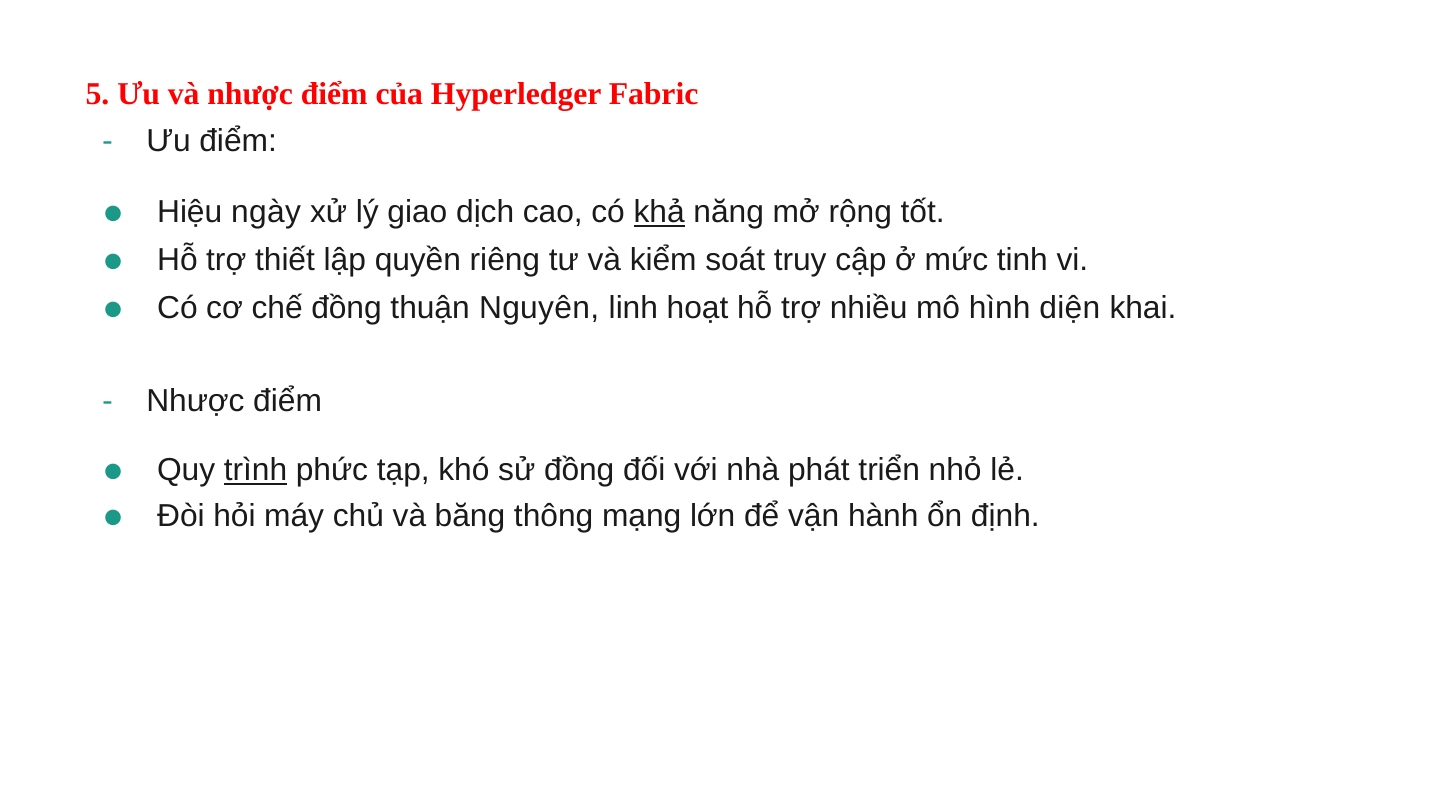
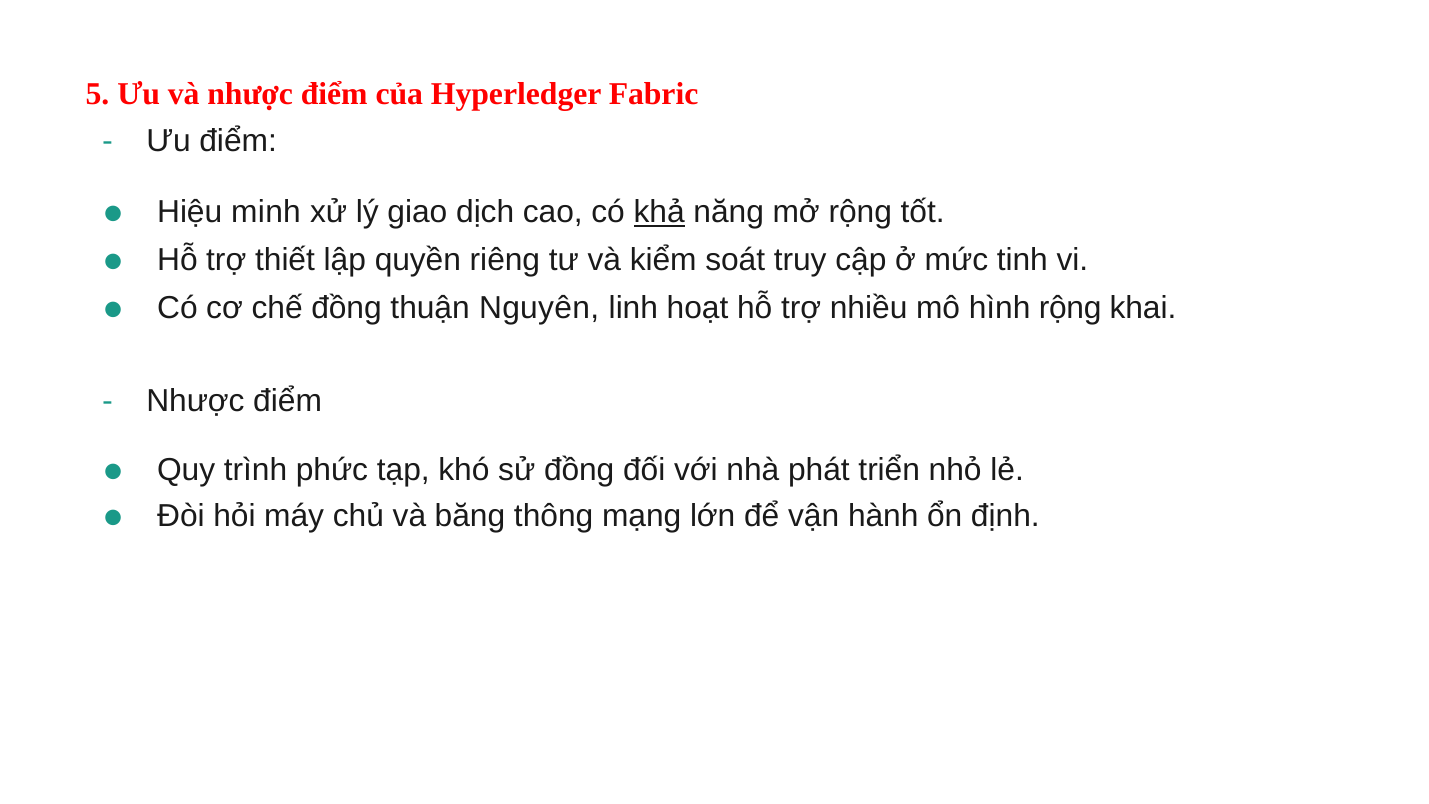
ngày: ngày -> minh
hình diện: diện -> rộng
trình underline: present -> none
